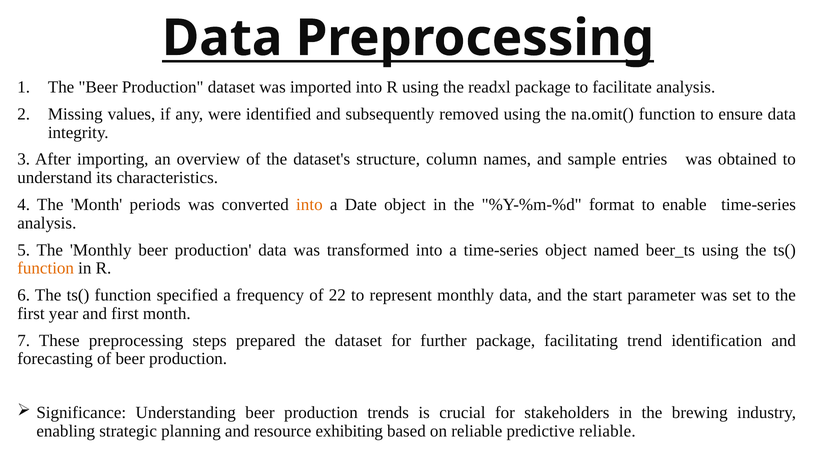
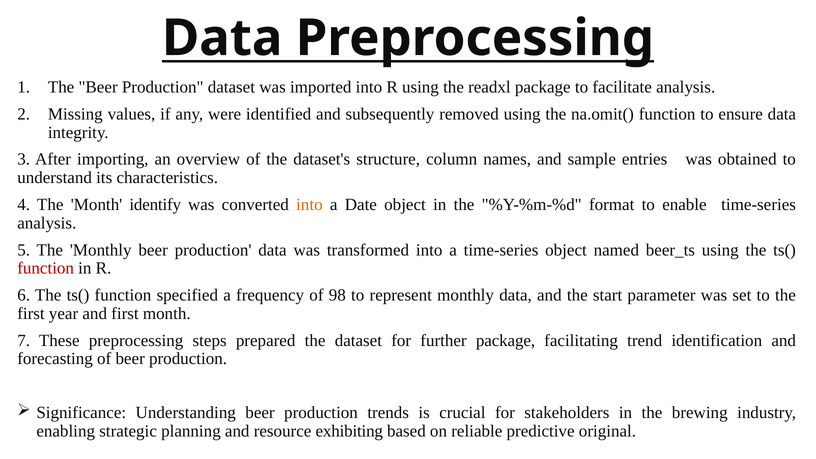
periods: periods -> identify
function at (46, 268) colour: orange -> red
22: 22 -> 98
predictive reliable: reliable -> original
